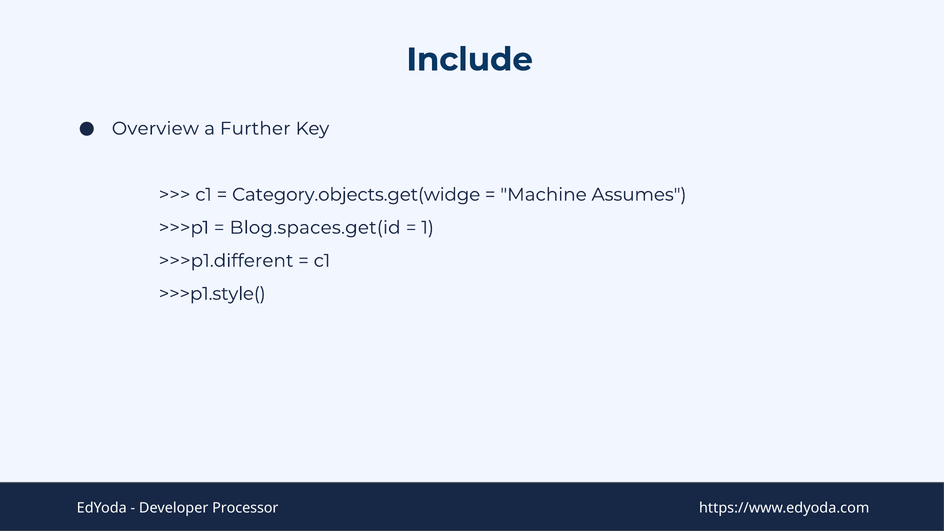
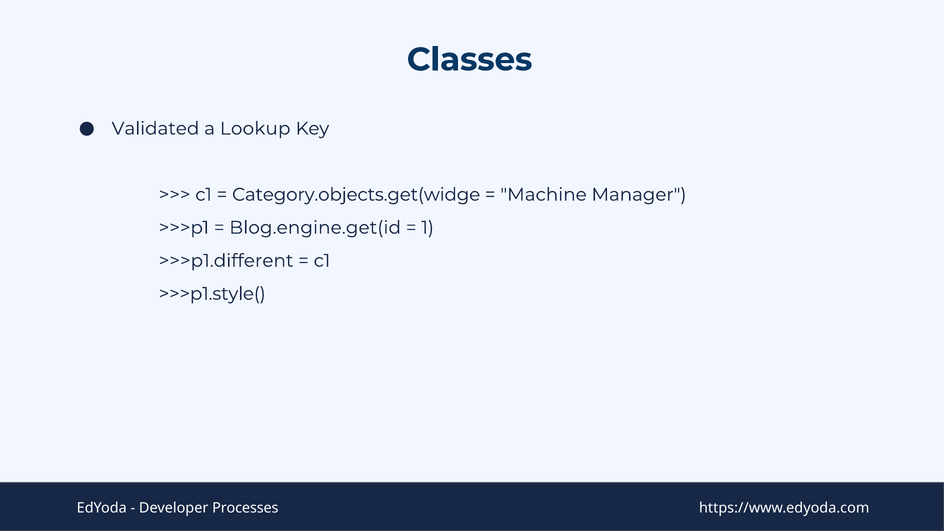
Include: Include -> Classes
Overview: Overview -> Validated
Further: Further -> Lookup
Assumes: Assumes -> Manager
Blog.spaces.get(id: Blog.spaces.get(id -> Blog.engine.get(id
Processor: Processor -> Processes
